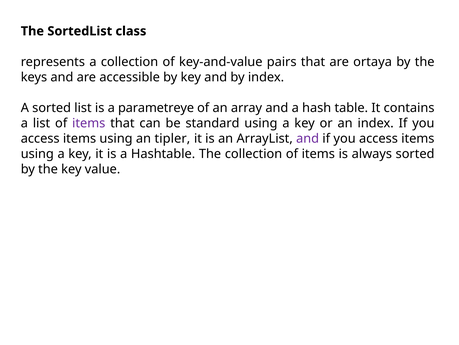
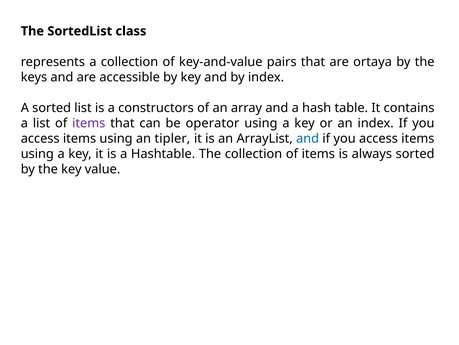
parametreye: parametreye -> constructors
standard: standard -> operator
and at (308, 138) colour: purple -> blue
